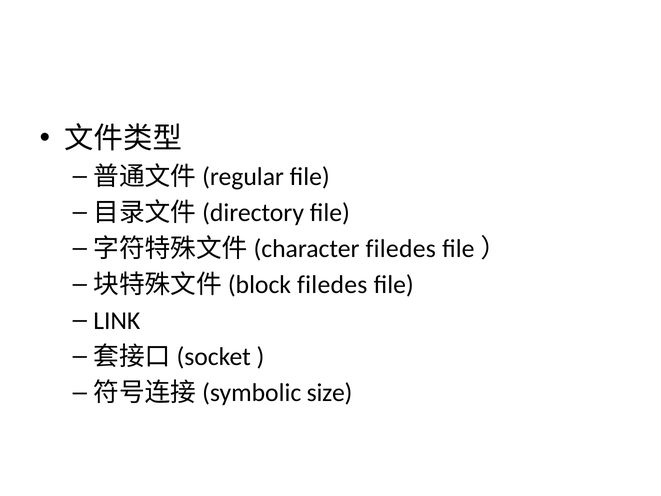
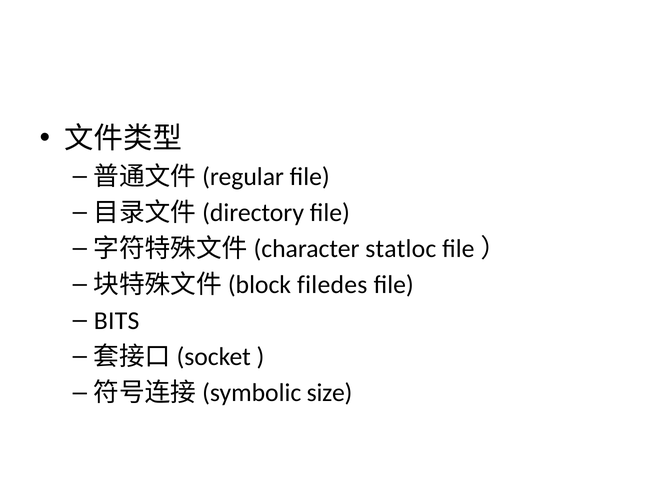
filedes at (401, 249): filedes -> statloc
LINK: LINK -> BITS
